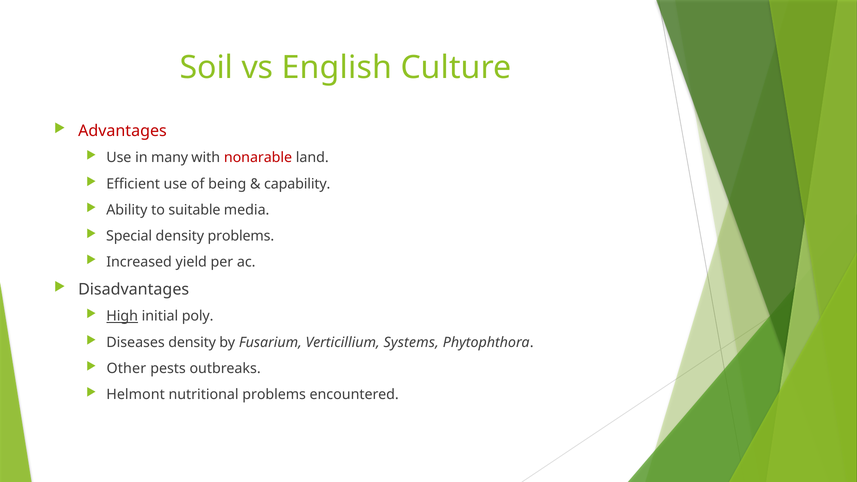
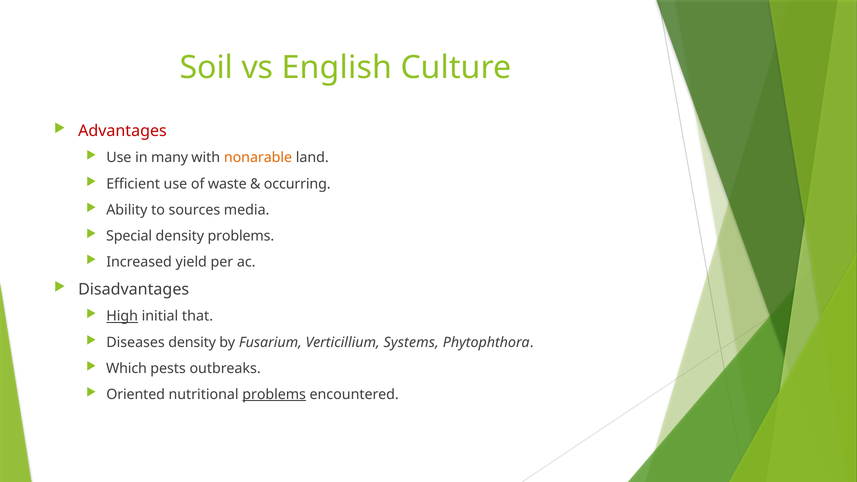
nonarable colour: red -> orange
being: being -> waste
capability: capability -> occurring
suitable: suitable -> sources
poly: poly -> that
Other: Other -> Which
Helmont: Helmont -> Oriented
problems at (274, 395) underline: none -> present
